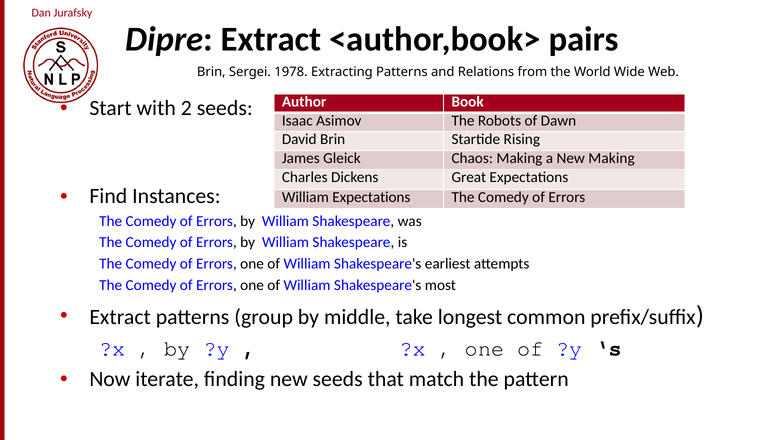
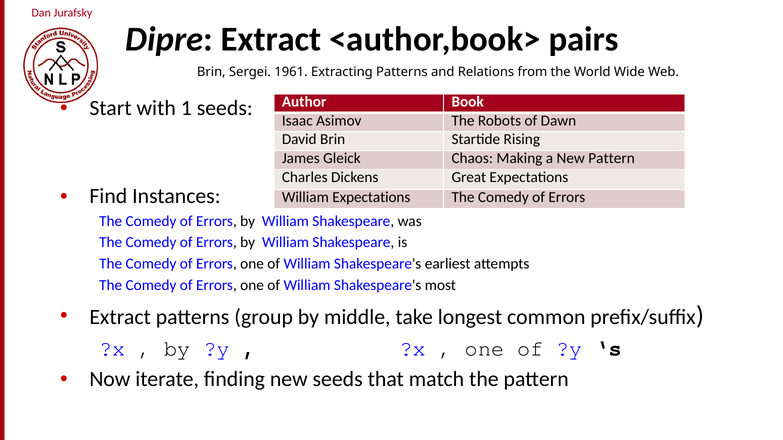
1978: 1978 -> 1961
2: 2 -> 1
New Making: Making -> Pattern
